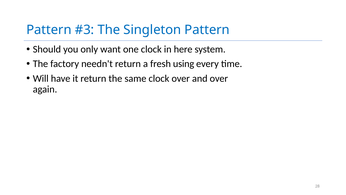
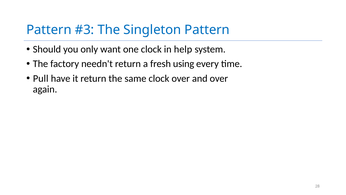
here: here -> help
Will: Will -> Pull
